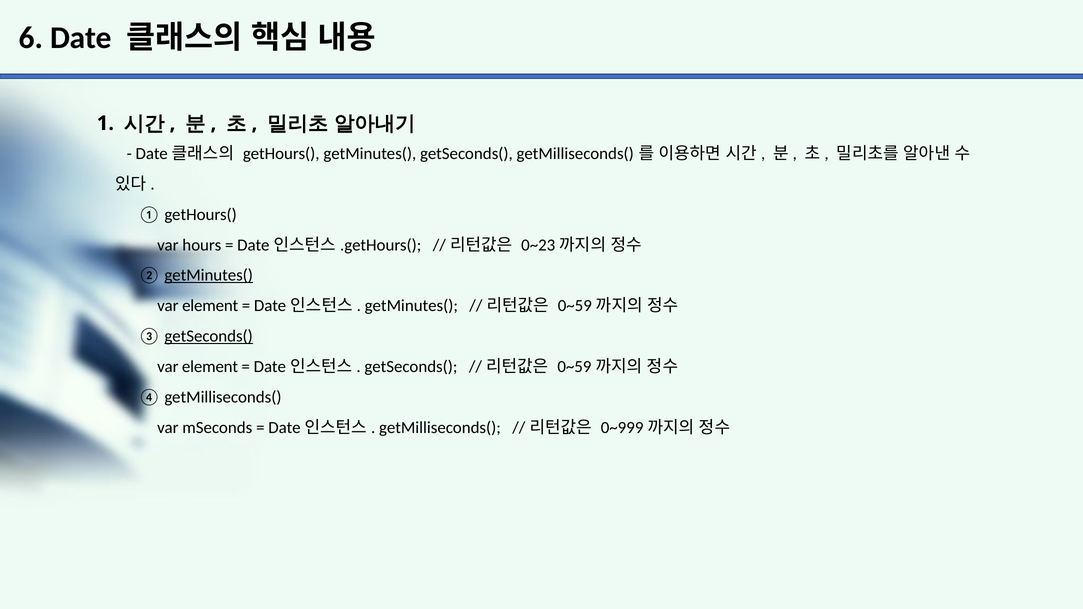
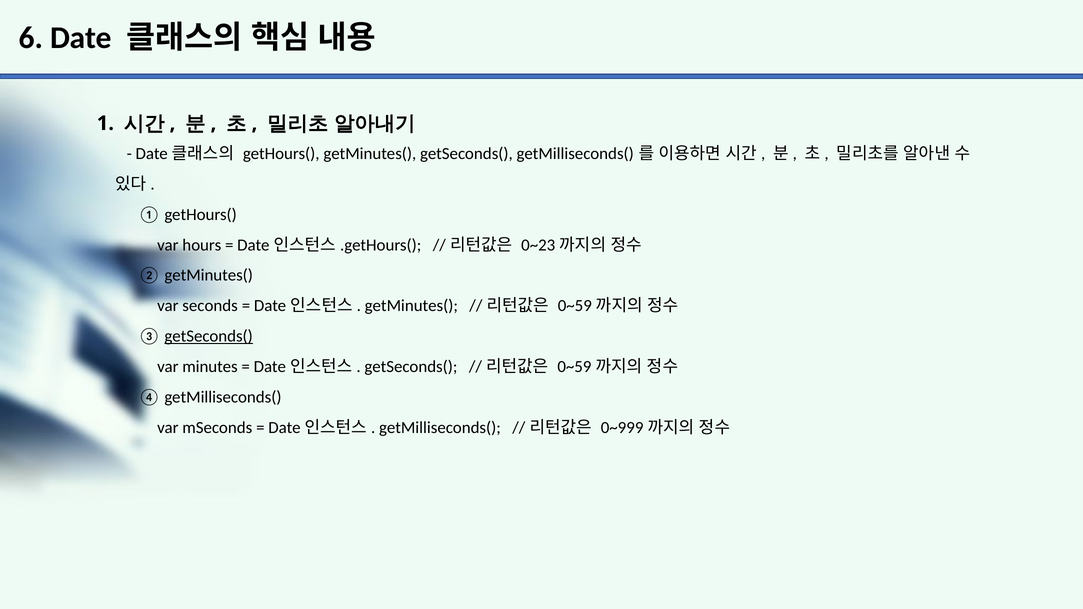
getMinutes( at (209, 275) underline: present -> none
element at (210, 306): element -> seconds
element at (210, 367): element -> minutes
